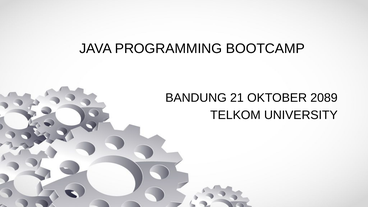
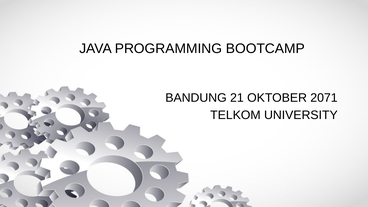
2089: 2089 -> 2071
